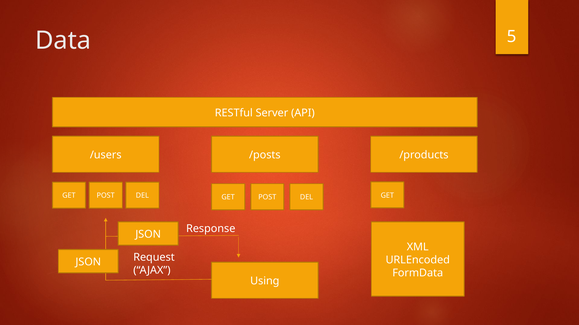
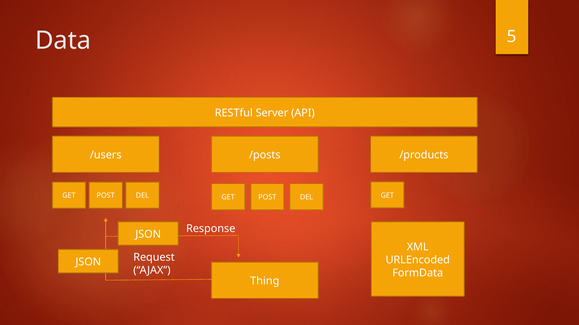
Using: Using -> Thing
